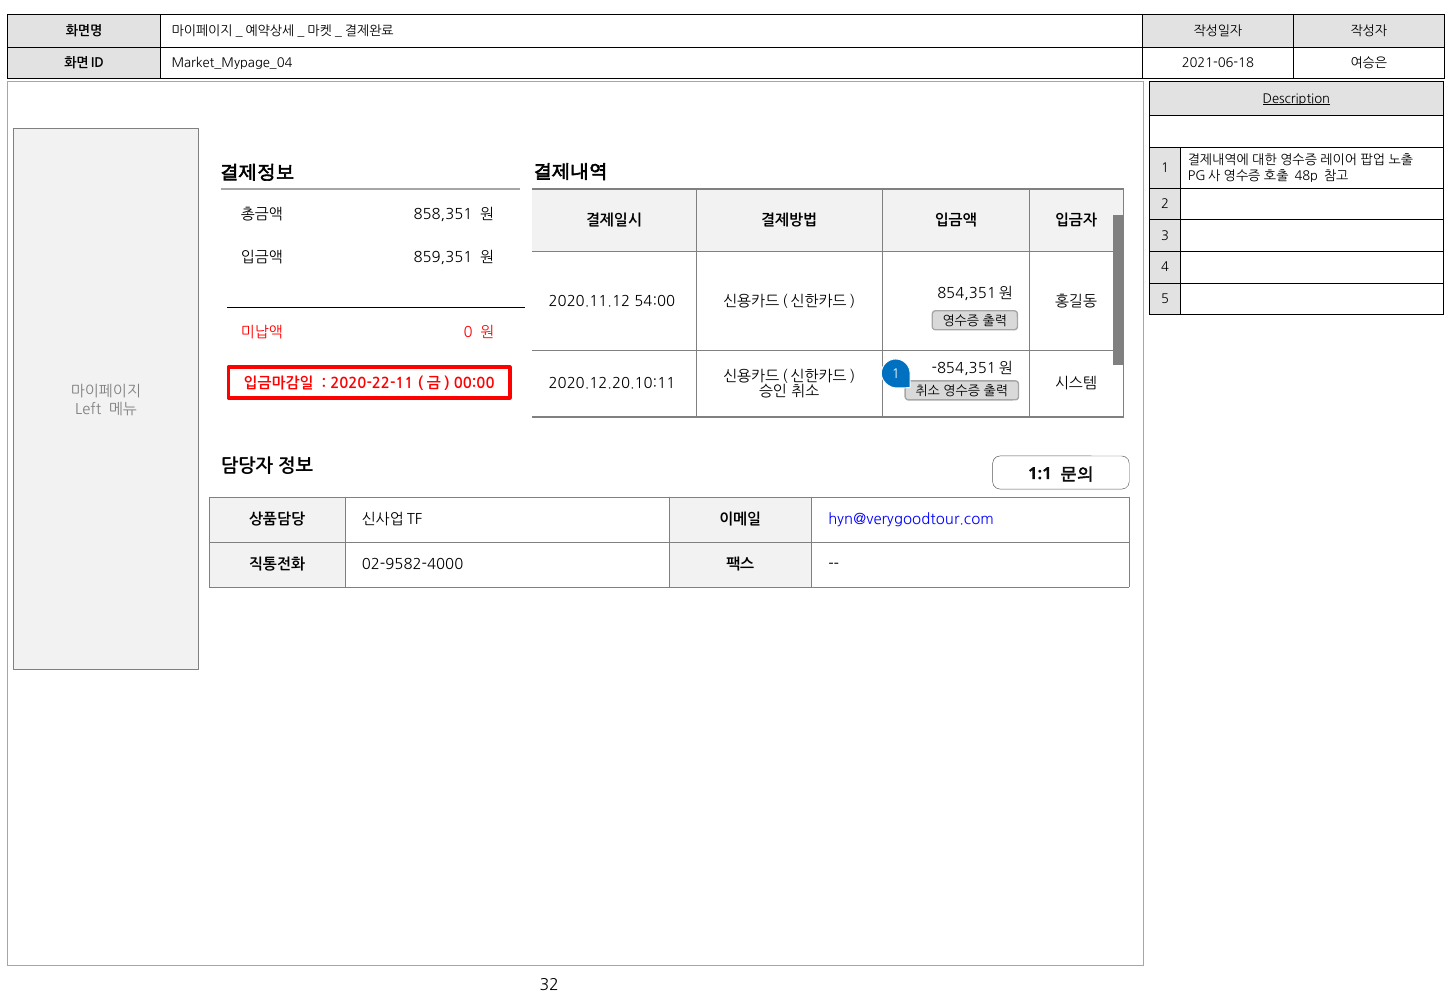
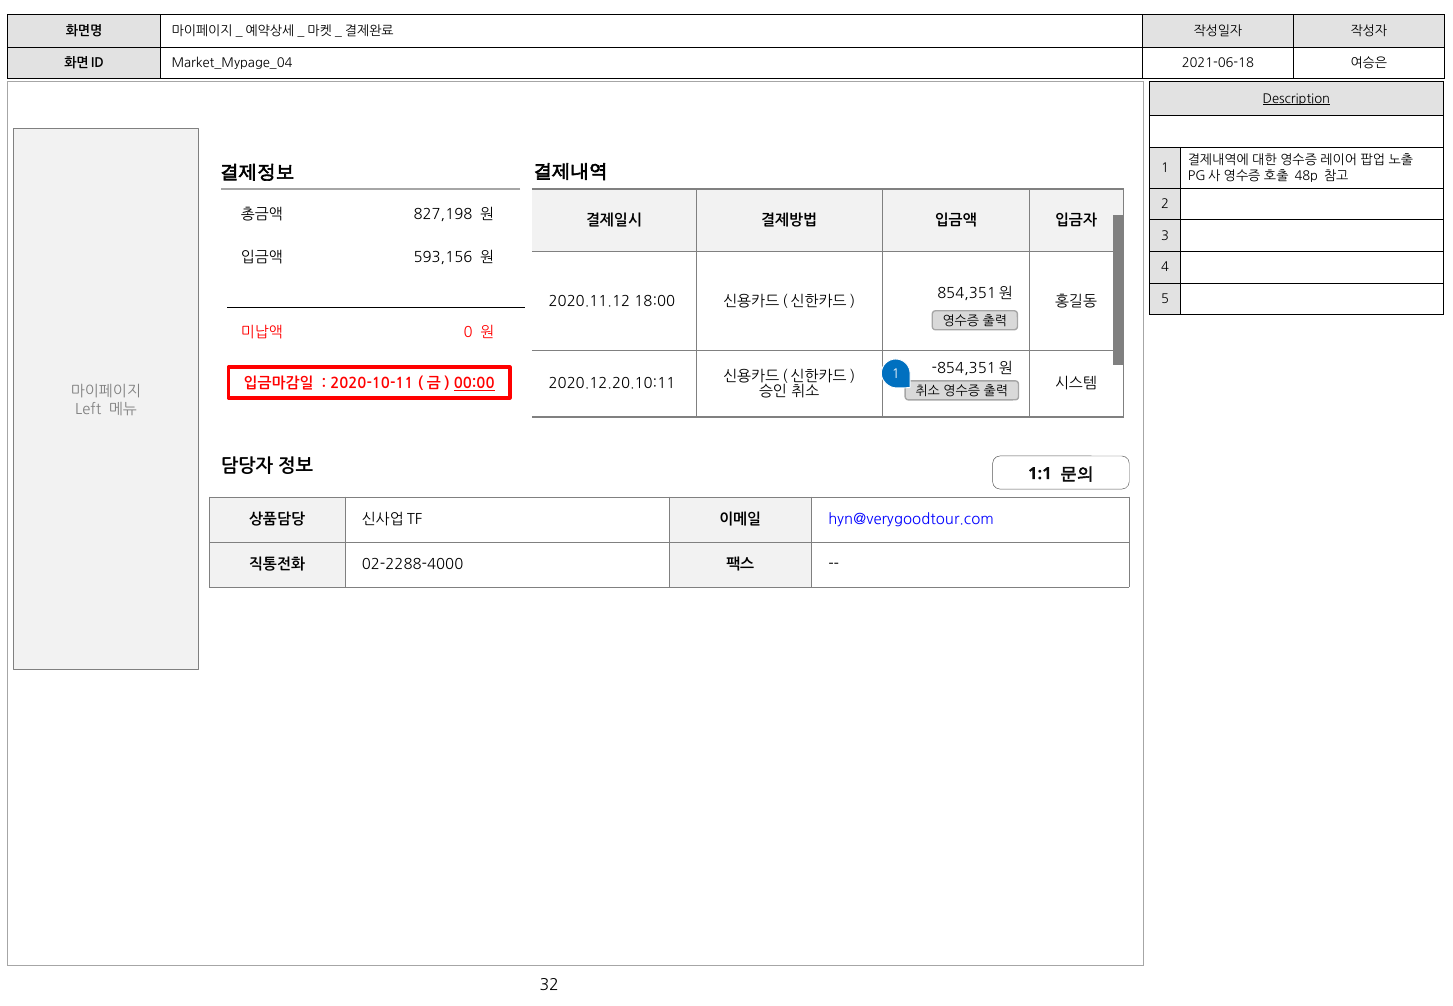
858,351: 858,351 -> 827,198
859,351: 859,351 -> 593,156
54:00: 54:00 -> 18:00
2020-22-11: 2020-22-11 -> 2020-10-11
00:00 underline: none -> present
02-9582-4000: 02-9582-4000 -> 02-2288-4000
